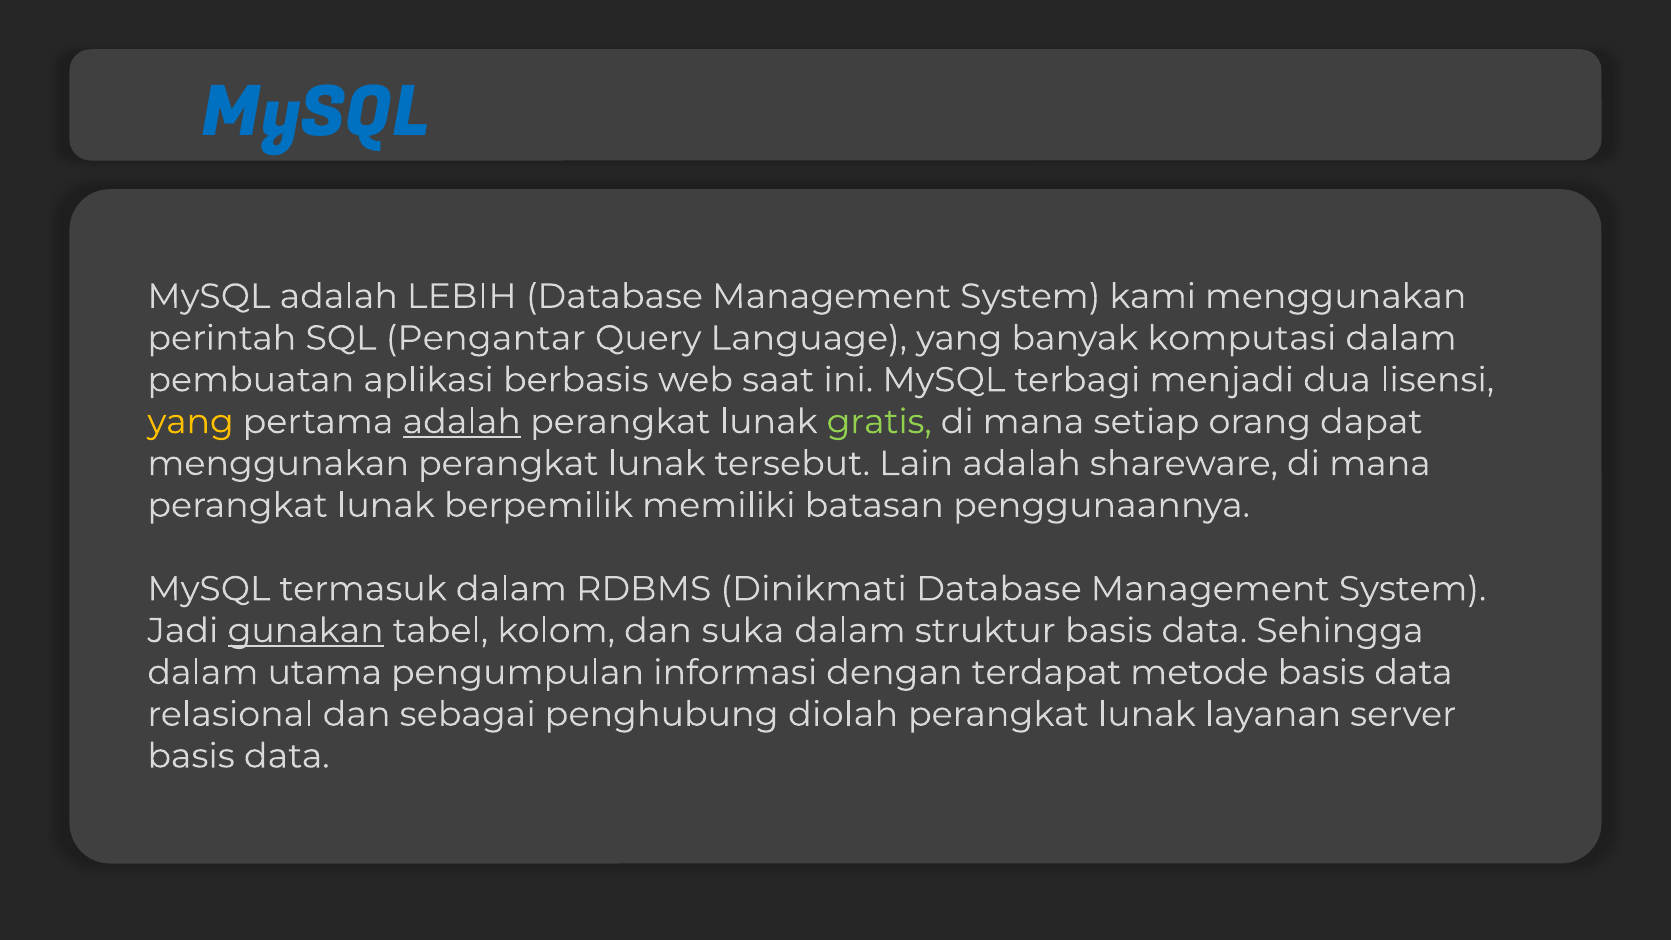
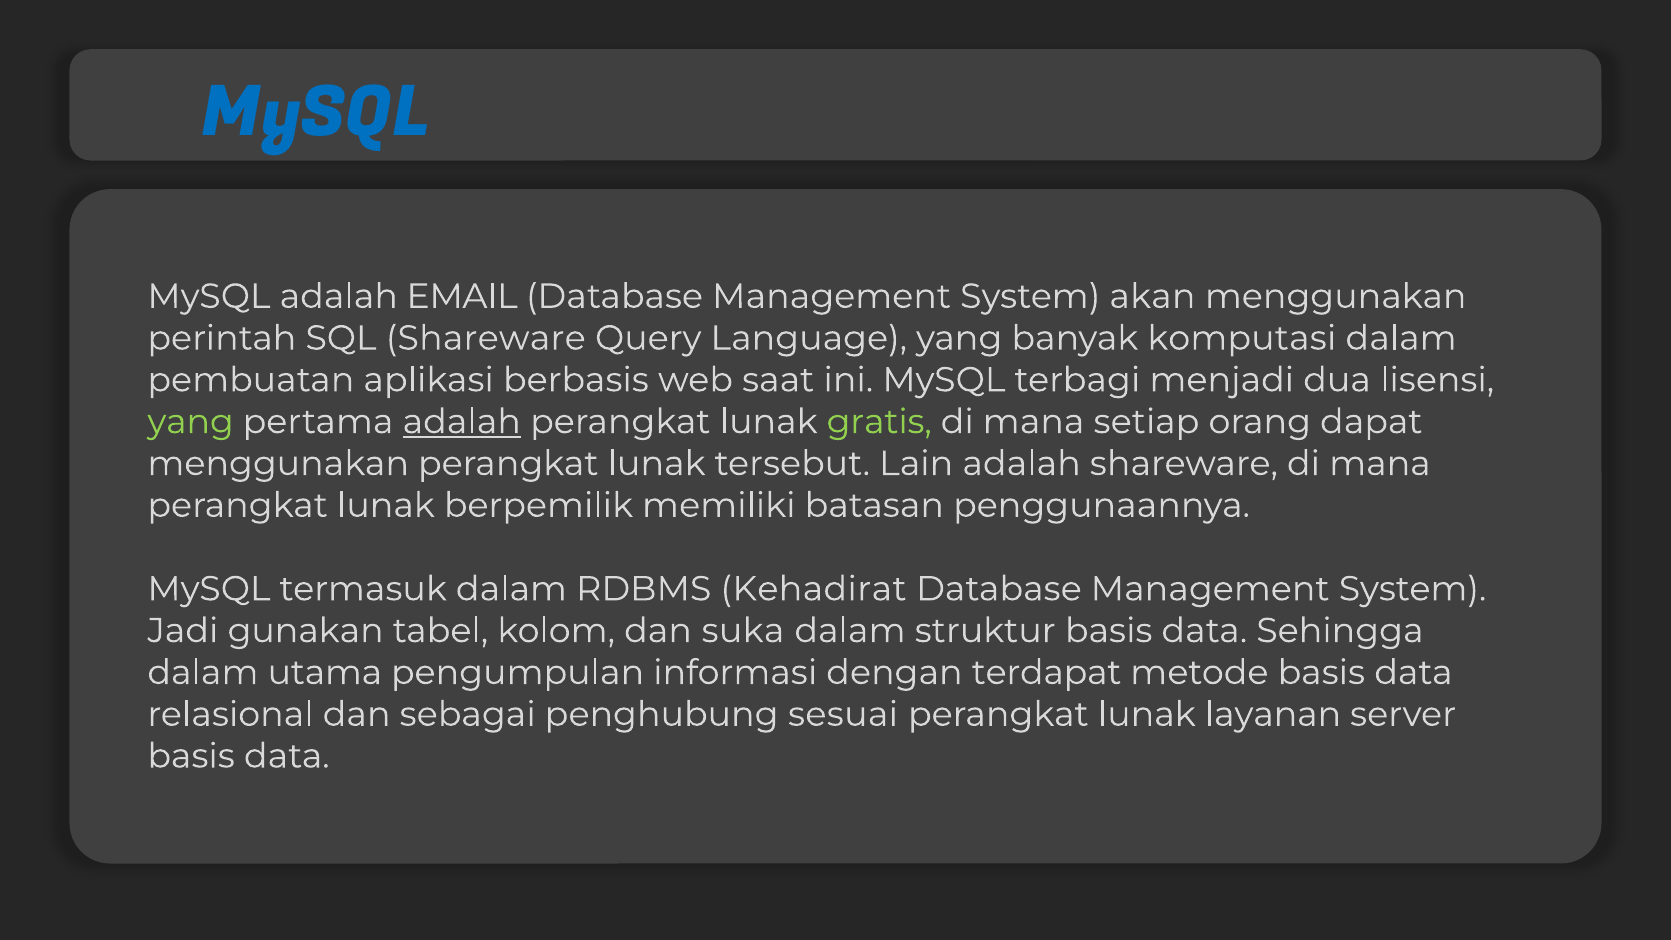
LEBIH: LEBIH -> EMAIL
kami: kami -> akan
SQL Pengantar: Pengantar -> Shareware
yang at (191, 422) colour: yellow -> light green
Dinikmati: Dinikmati -> Kehadirat
gunakan underline: present -> none
diolah: diolah -> sesuai
